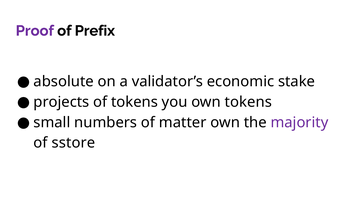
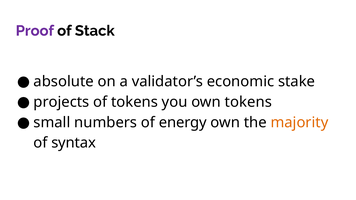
Prefix: Prefix -> Stack
matter: matter -> energy
majority colour: purple -> orange
sstore: sstore -> syntax
